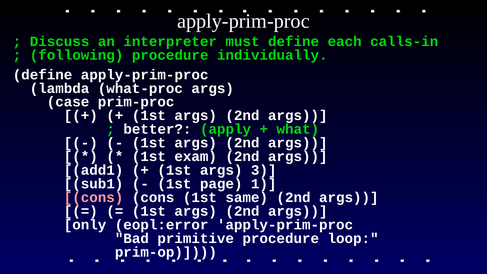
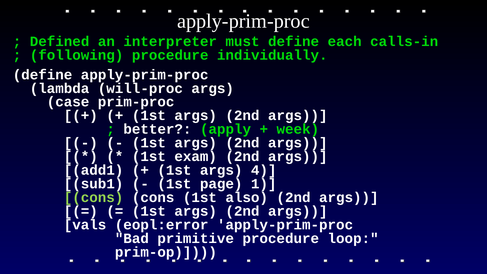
Discuss: Discuss -> Defined
what-proc: what-proc -> will-proc
what: what -> week
3: 3 -> 4
cons at (94, 197) colour: pink -> light green
same: same -> also
only: only -> vals
